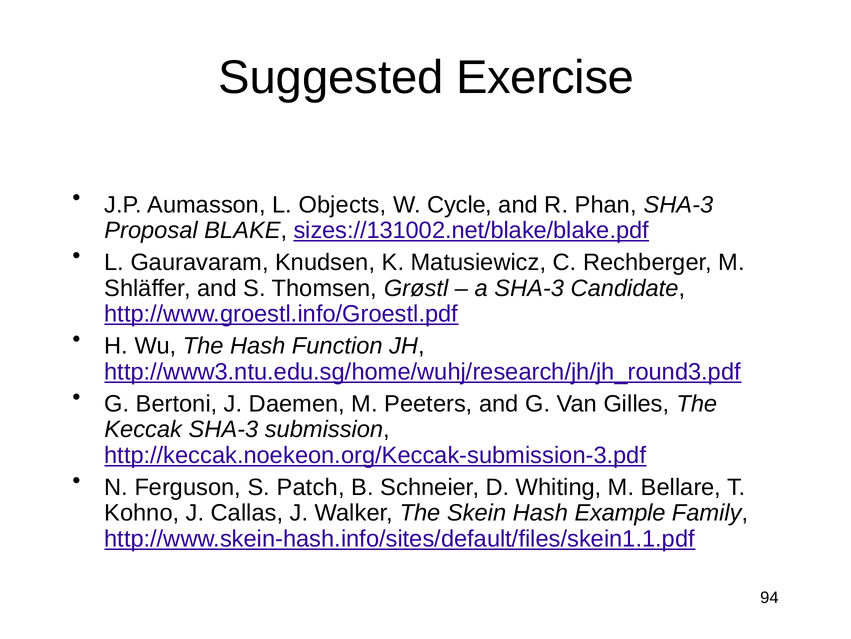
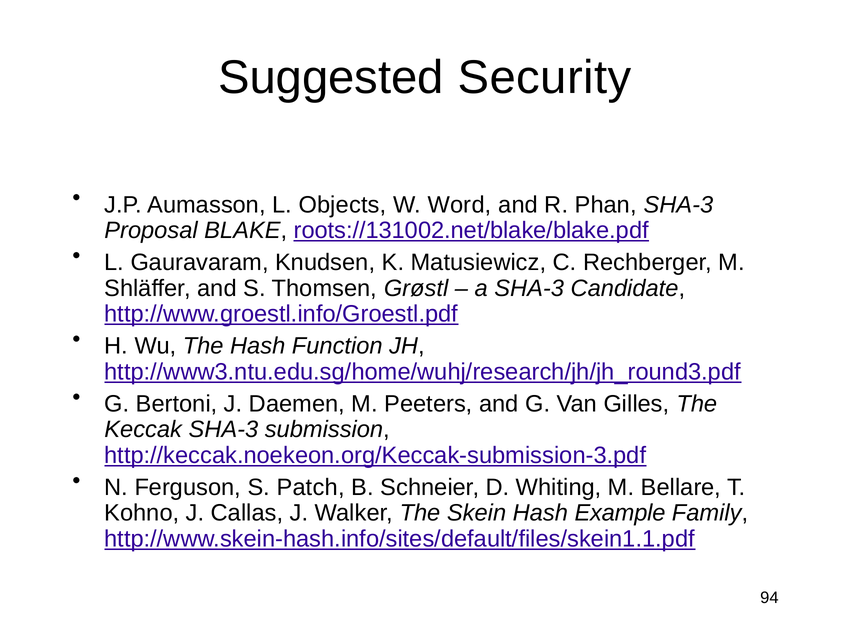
Exercise: Exercise -> Security
Cycle: Cycle -> Word
sizes://131002.net/blake/blake.pdf: sizes://131002.net/blake/blake.pdf -> roots://131002.net/blake/blake.pdf
